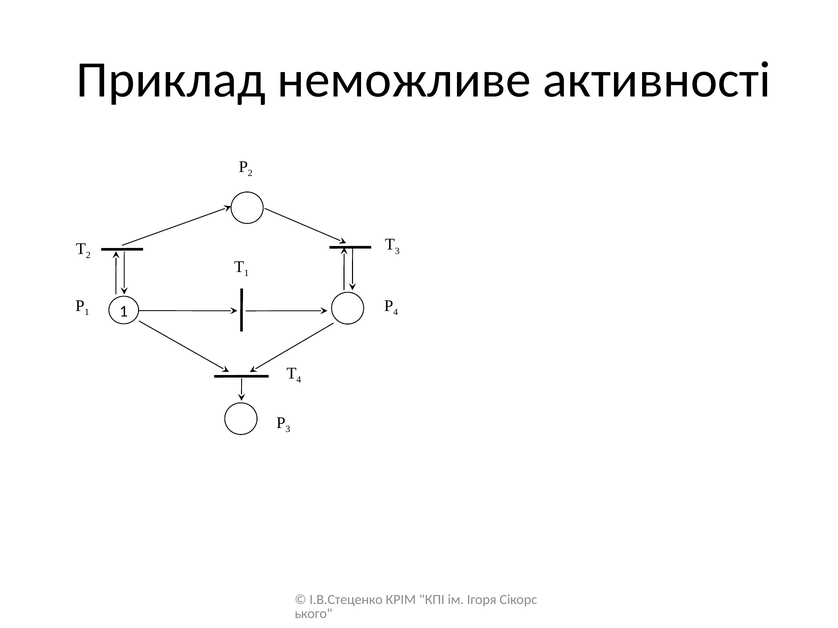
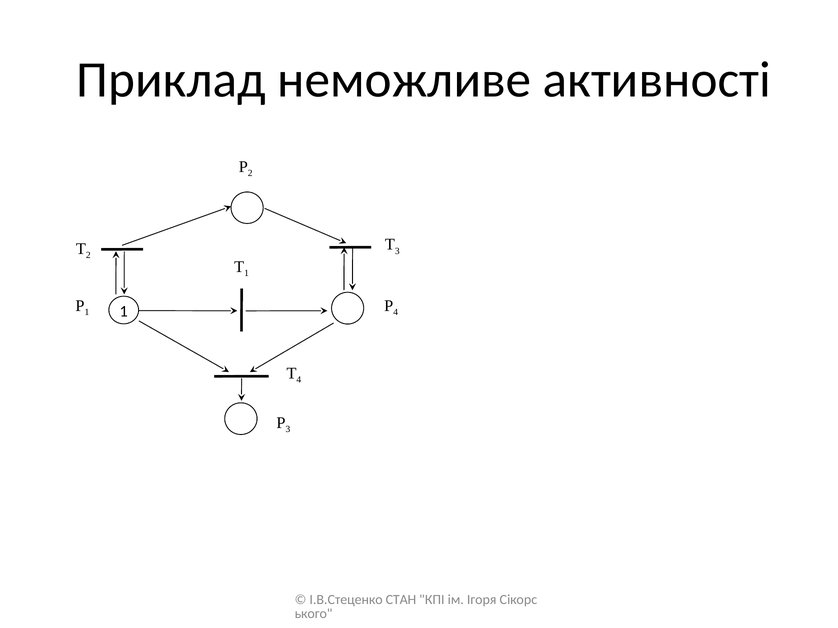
КРІМ: КРІМ -> СТАН
